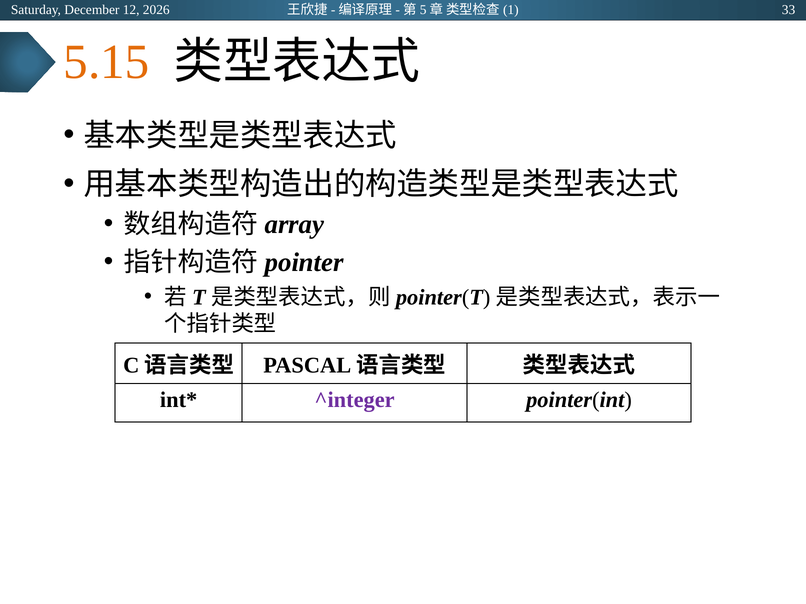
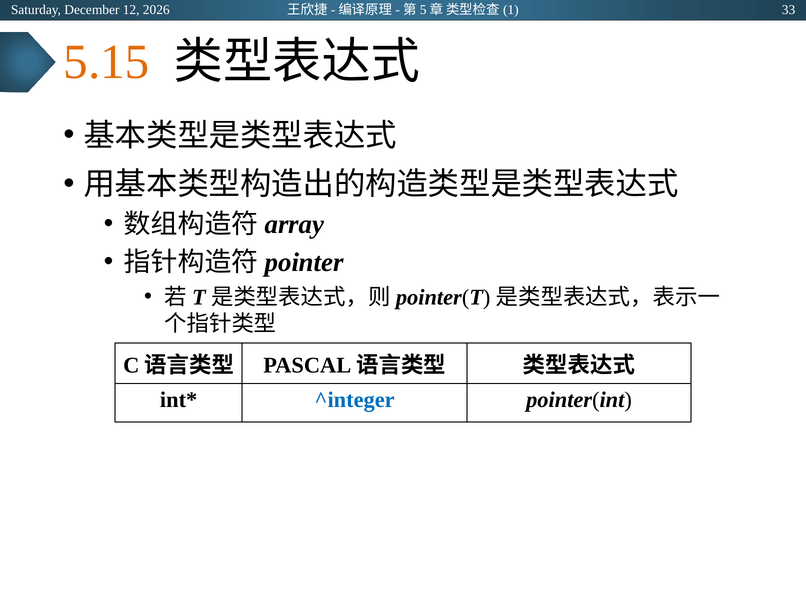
^integer colour: purple -> blue
